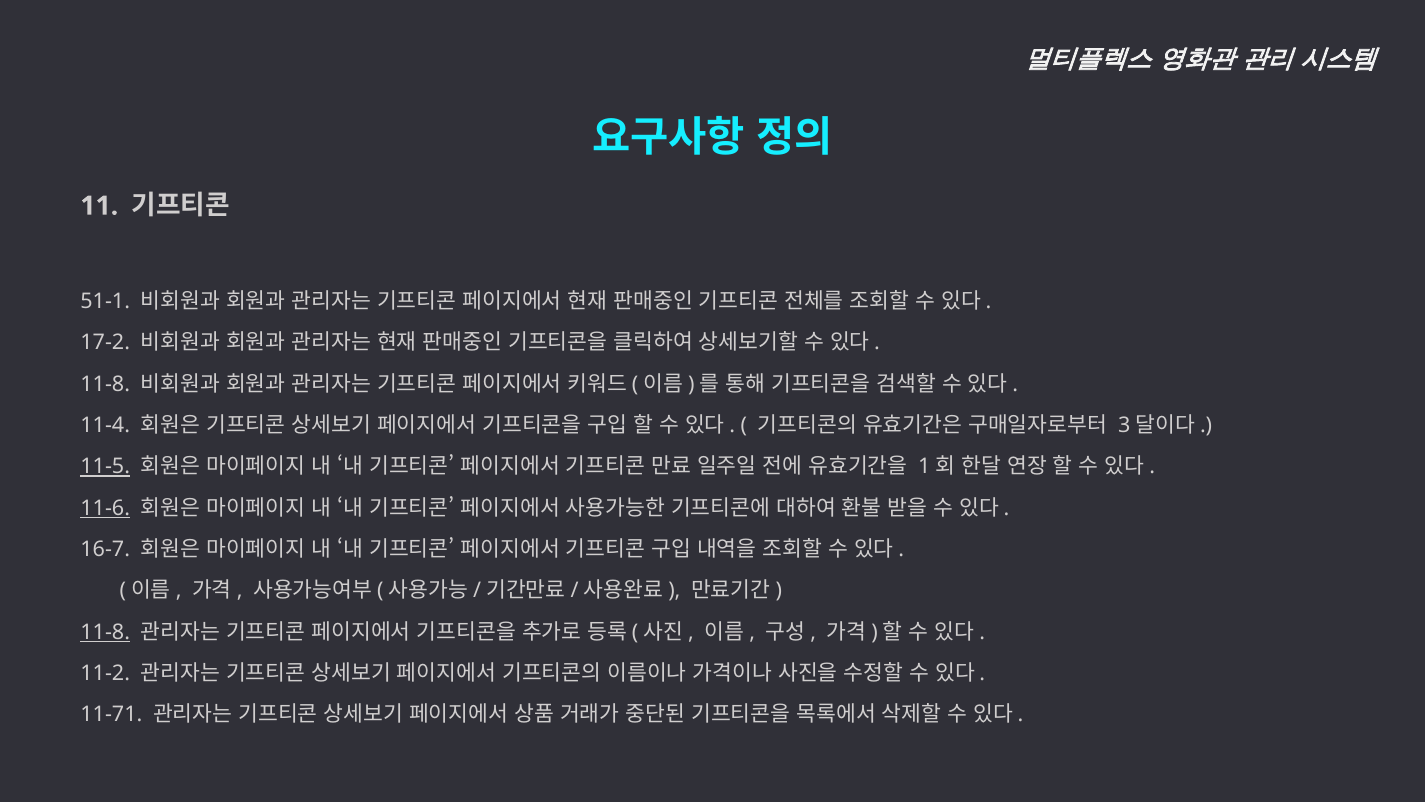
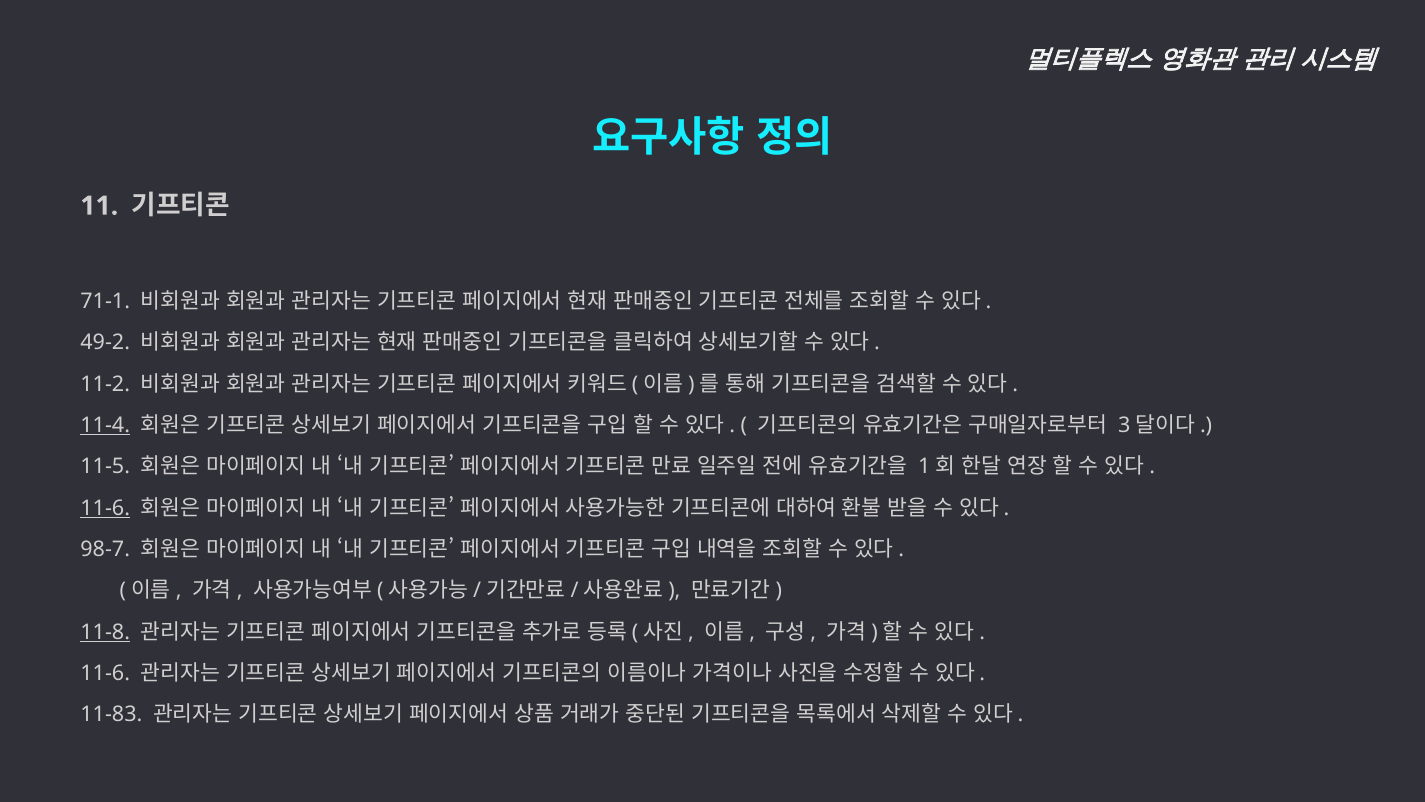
51-1: 51-1 -> 71-1
17-2: 17-2 -> 49-2
11-8 at (105, 384): 11-8 -> 11-2
11-4 underline: none -> present
11-5 underline: present -> none
16-7: 16-7 -> 98-7
11-2 at (105, 673): 11-2 -> 11-6
11-71: 11-71 -> 11-83
